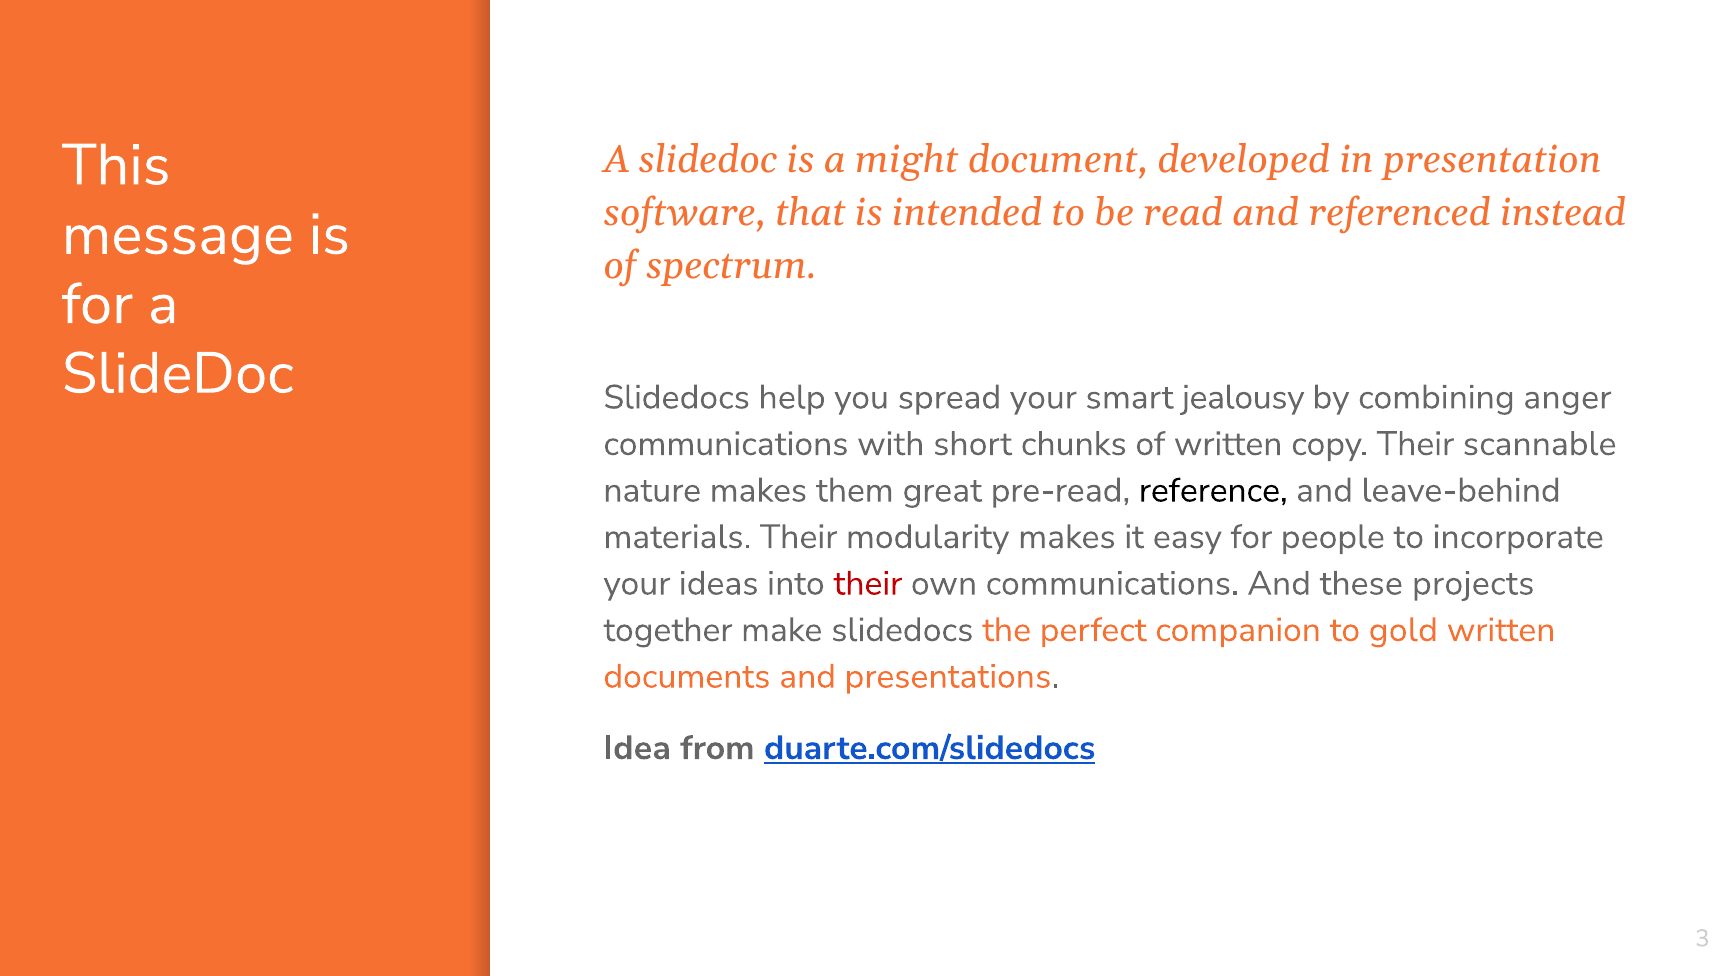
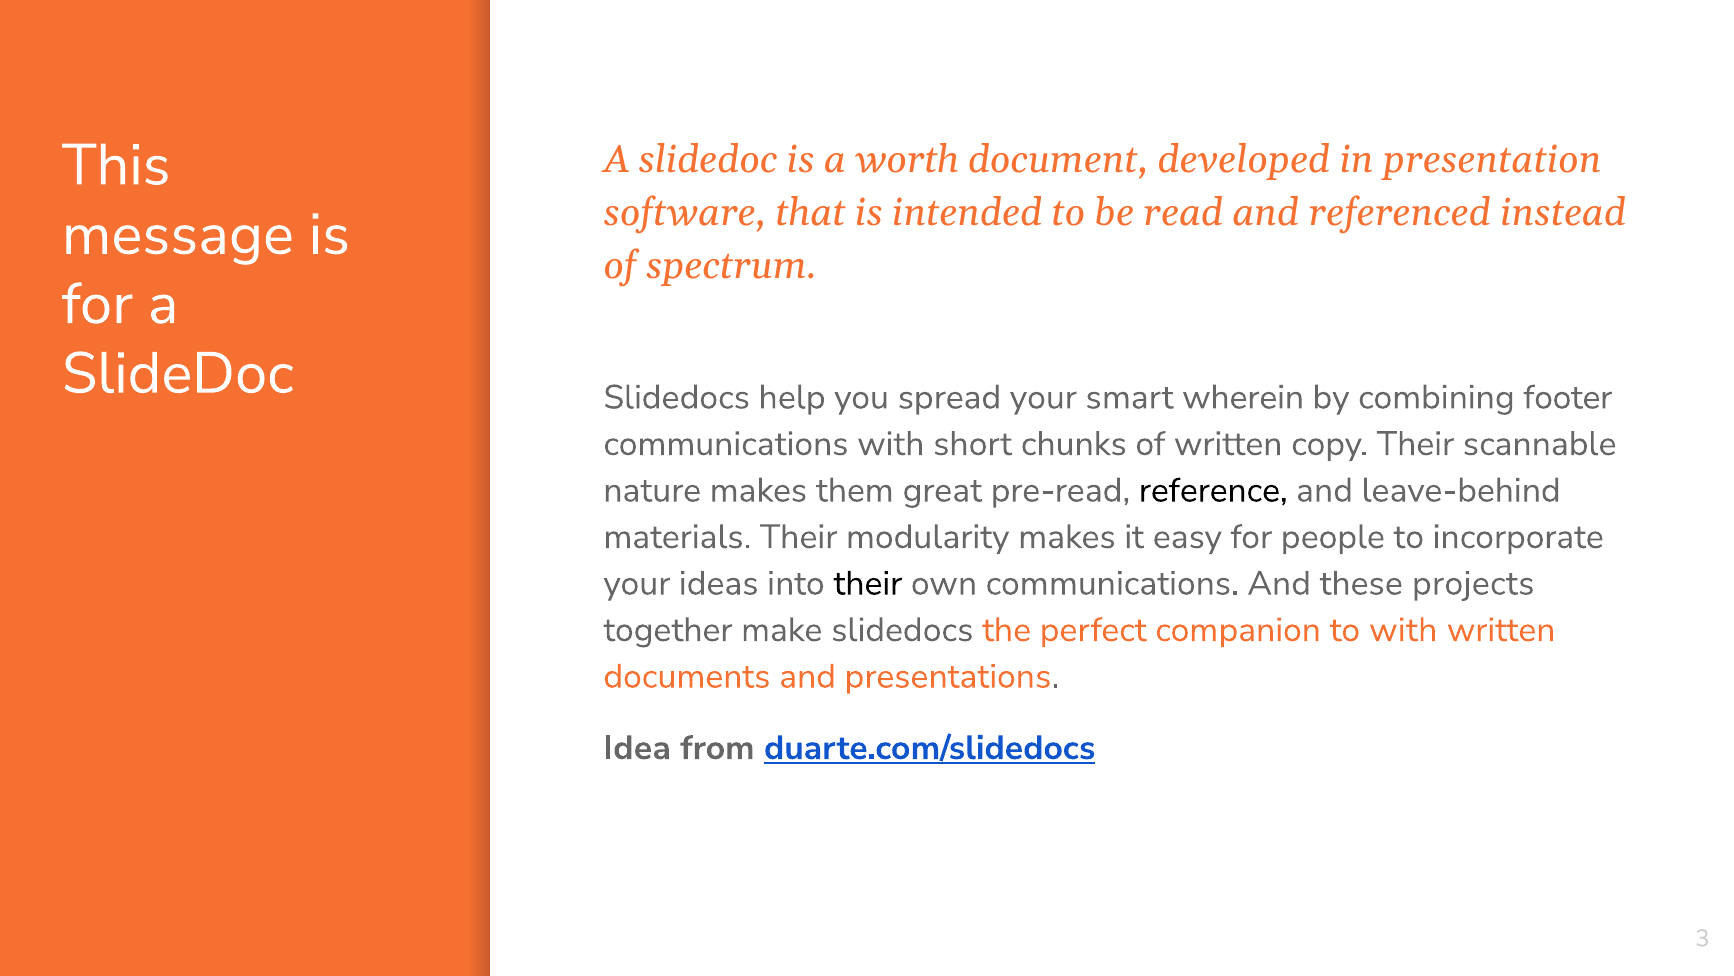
might: might -> worth
jealousy: jealousy -> wherein
anger: anger -> footer
their at (868, 583) colour: red -> black
to gold: gold -> with
